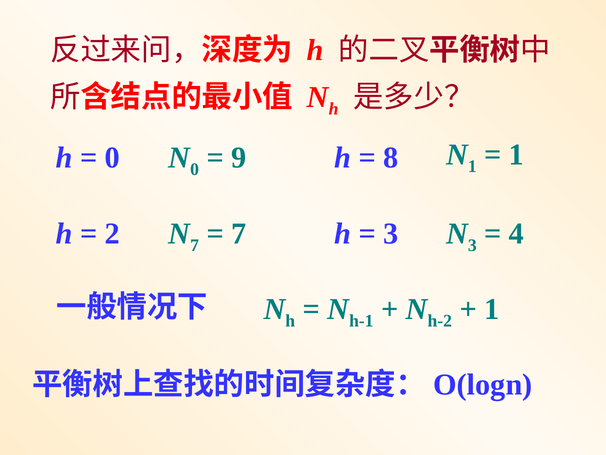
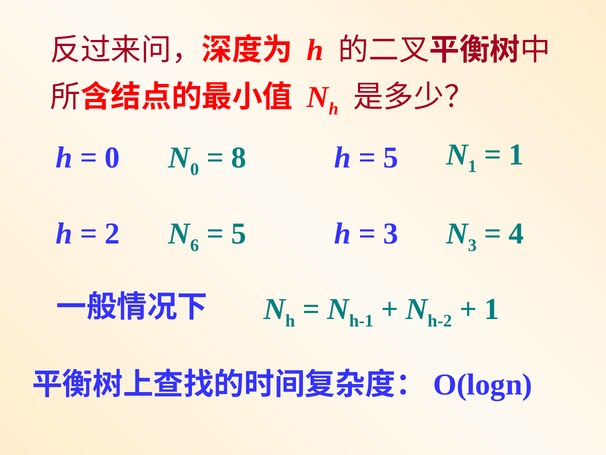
9: 9 -> 8
8 at (391, 158): 8 -> 5
7 at (195, 245): 7 -> 6
7 at (239, 233): 7 -> 5
